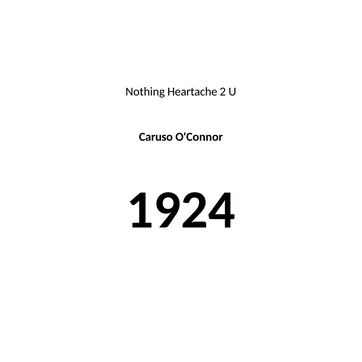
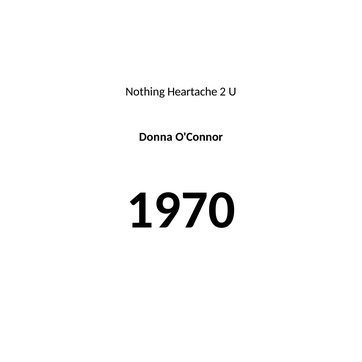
Caruso: Caruso -> Donna
1924: 1924 -> 1970
